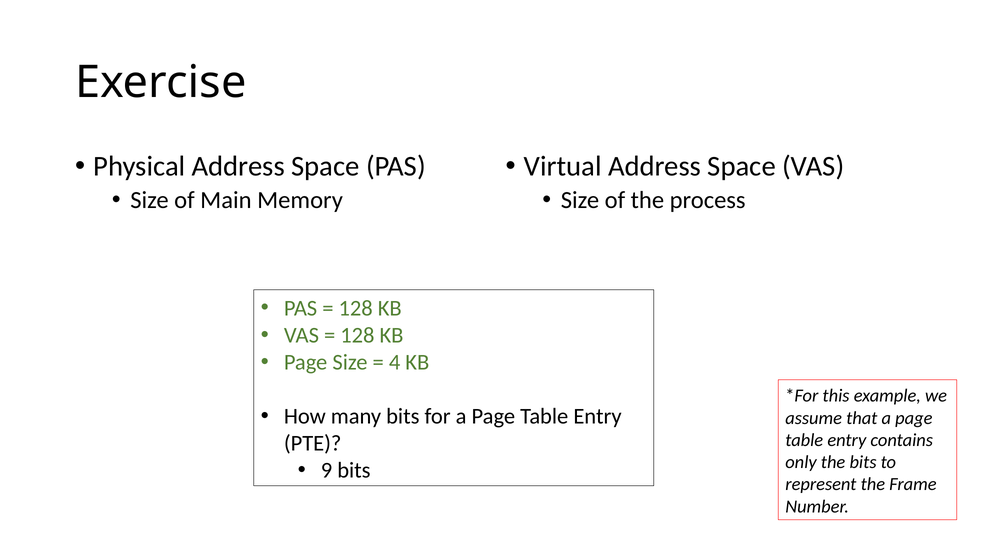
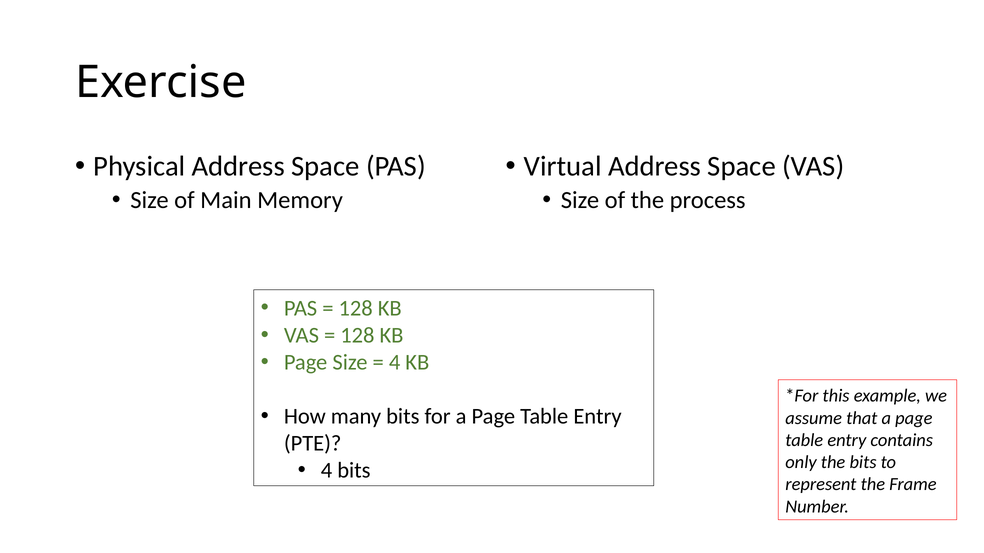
9 at (327, 471): 9 -> 4
